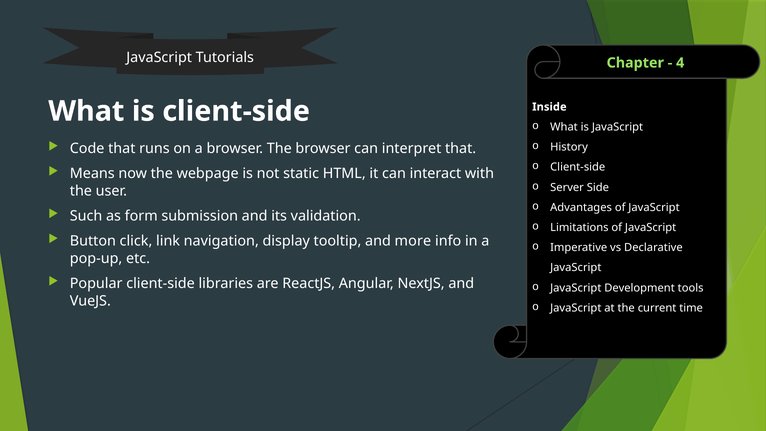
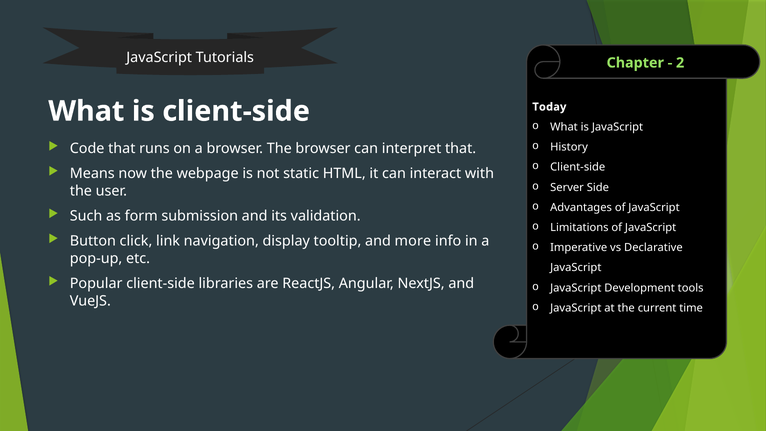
4: 4 -> 2
Inside: Inside -> Today
